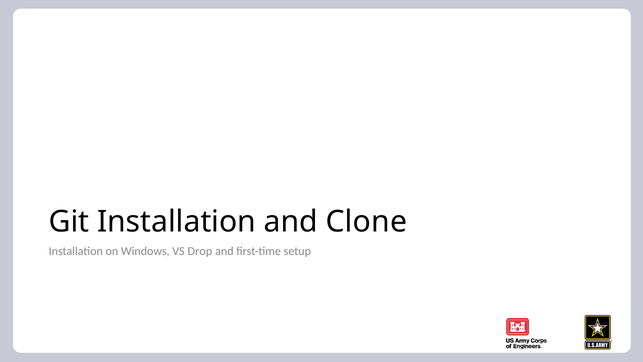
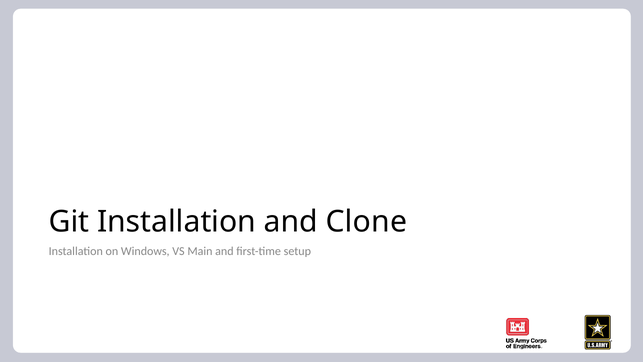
Drop: Drop -> Main
